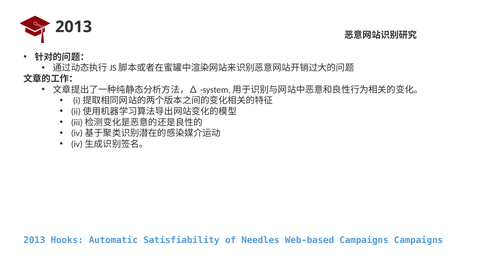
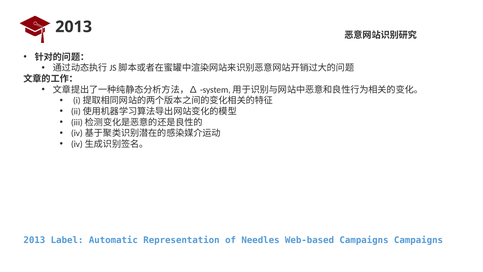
Hooks: Hooks -> Label
Satisfiability: Satisfiability -> Representation
